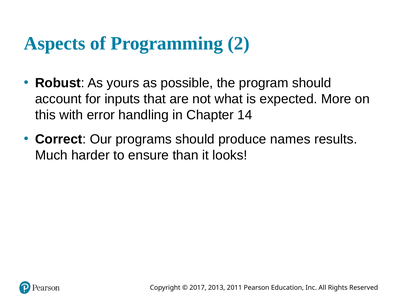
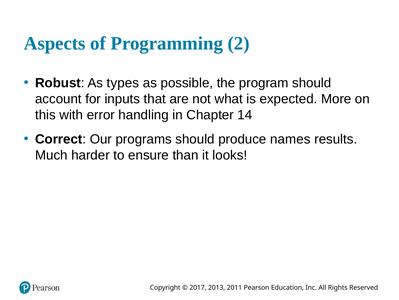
yours: yours -> types
